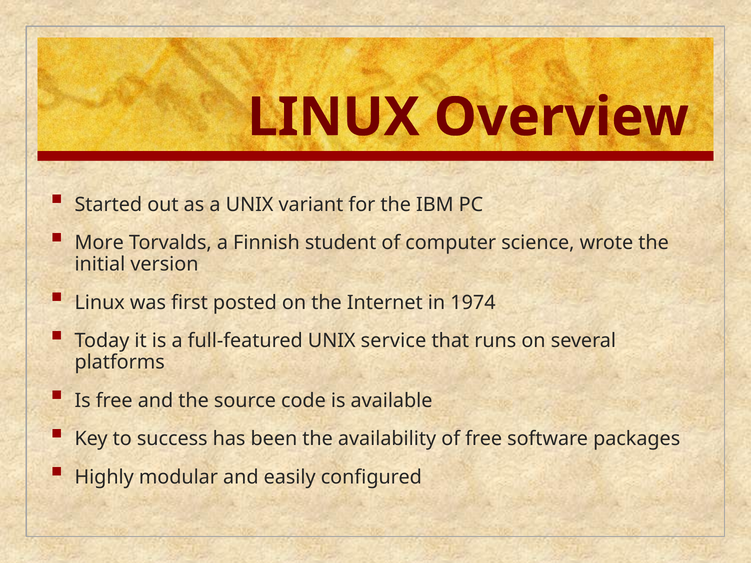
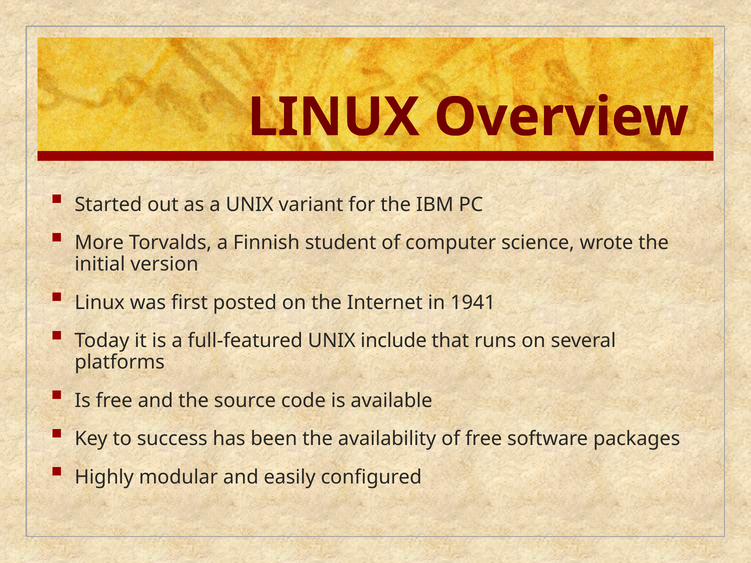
1974: 1974 -> 1941
service: service -> include
